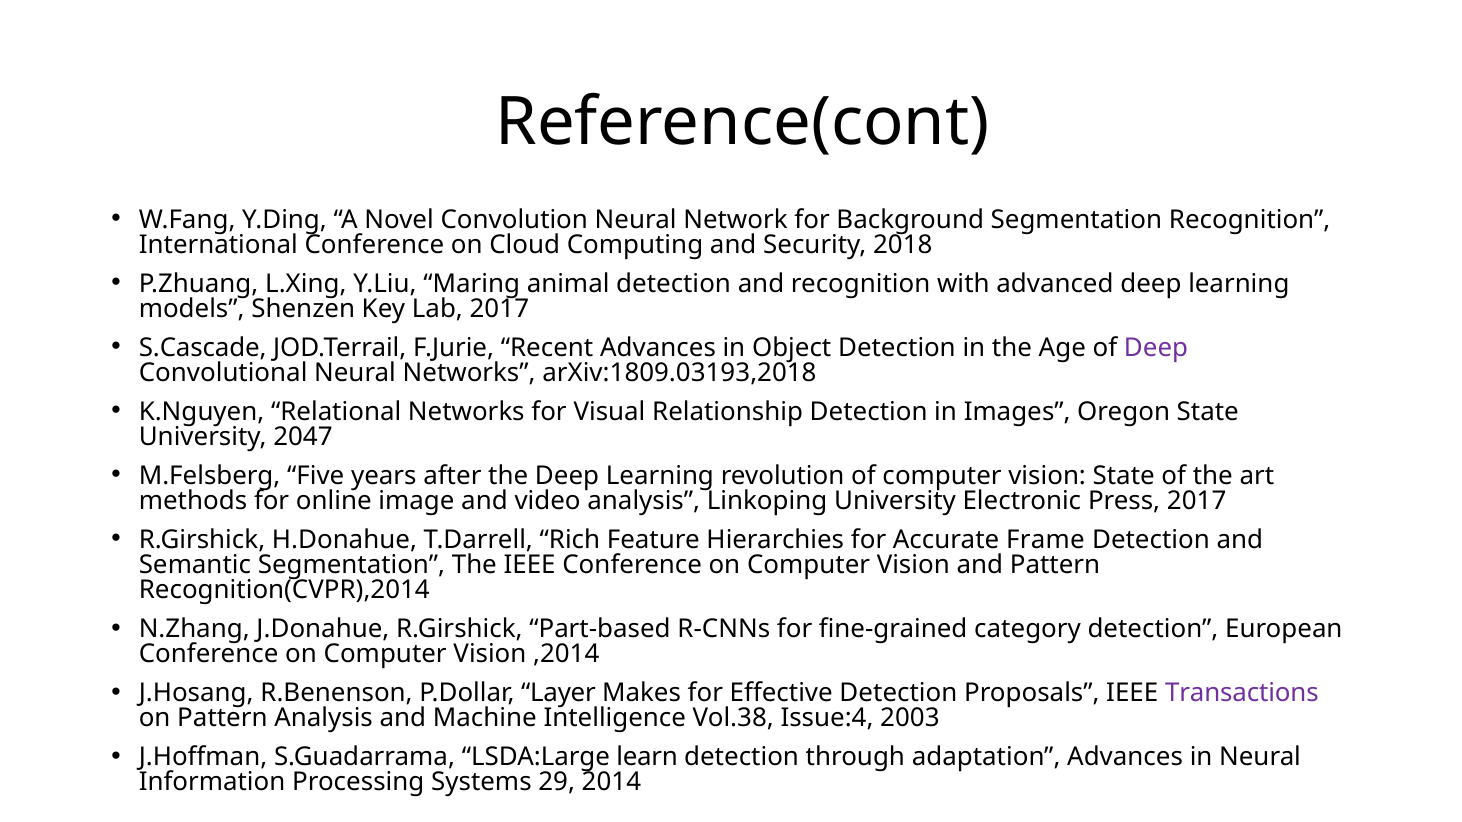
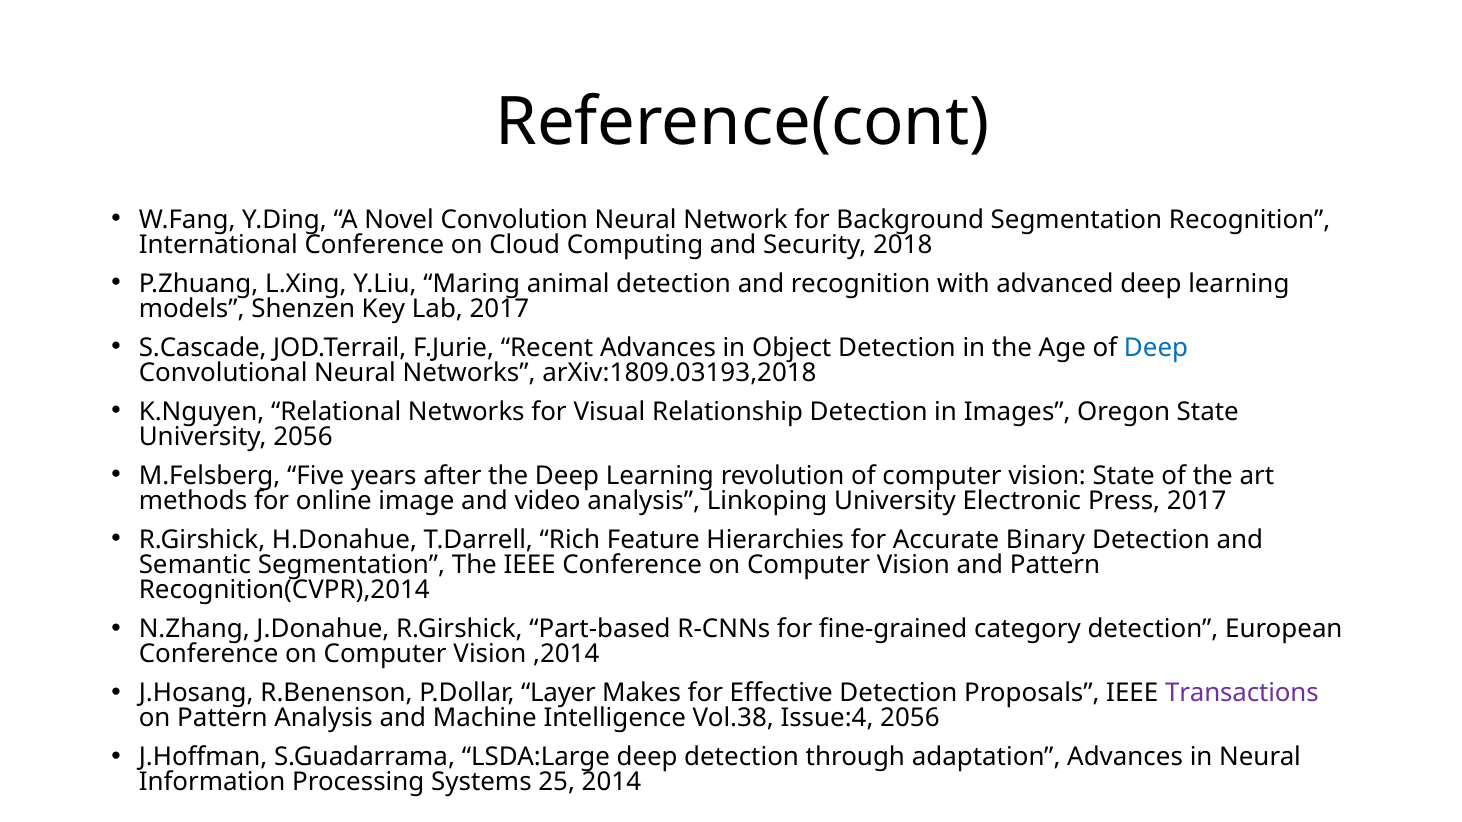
Deep at (1156, 348) colour: purple -> blue
University 2047: 2047 -> 2056
Frame: Frame -> Binary
Issue:4 2003: 2003 -> 2056
LSDA:Large learn: learn -> deep
29: 29 -> 25
